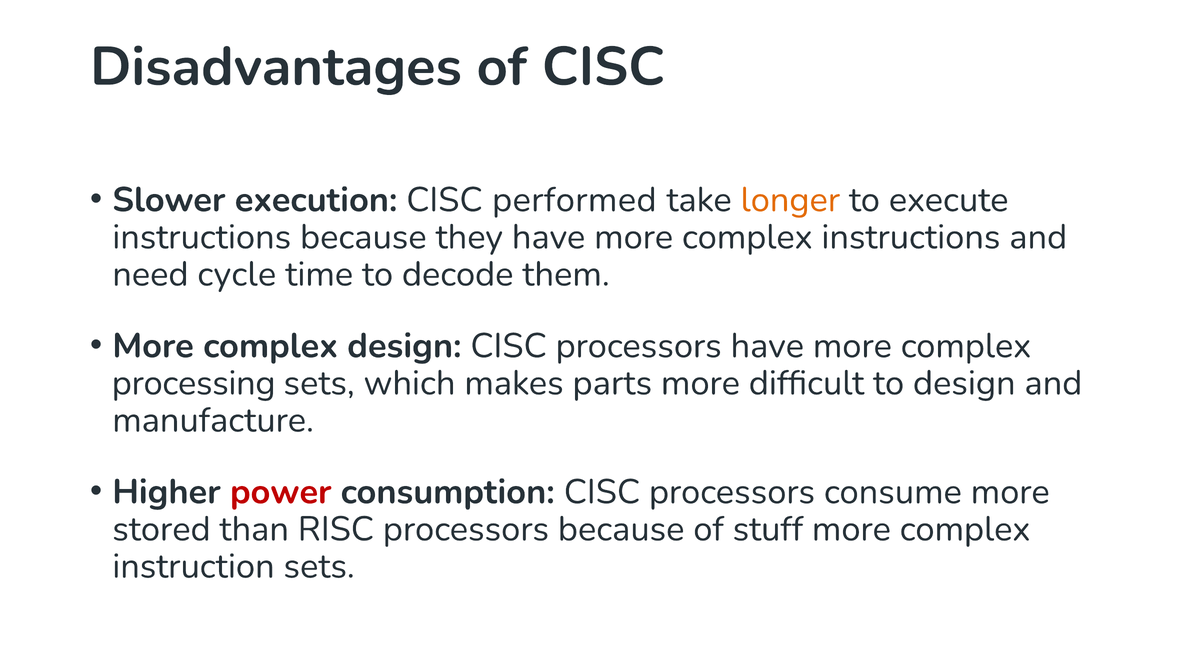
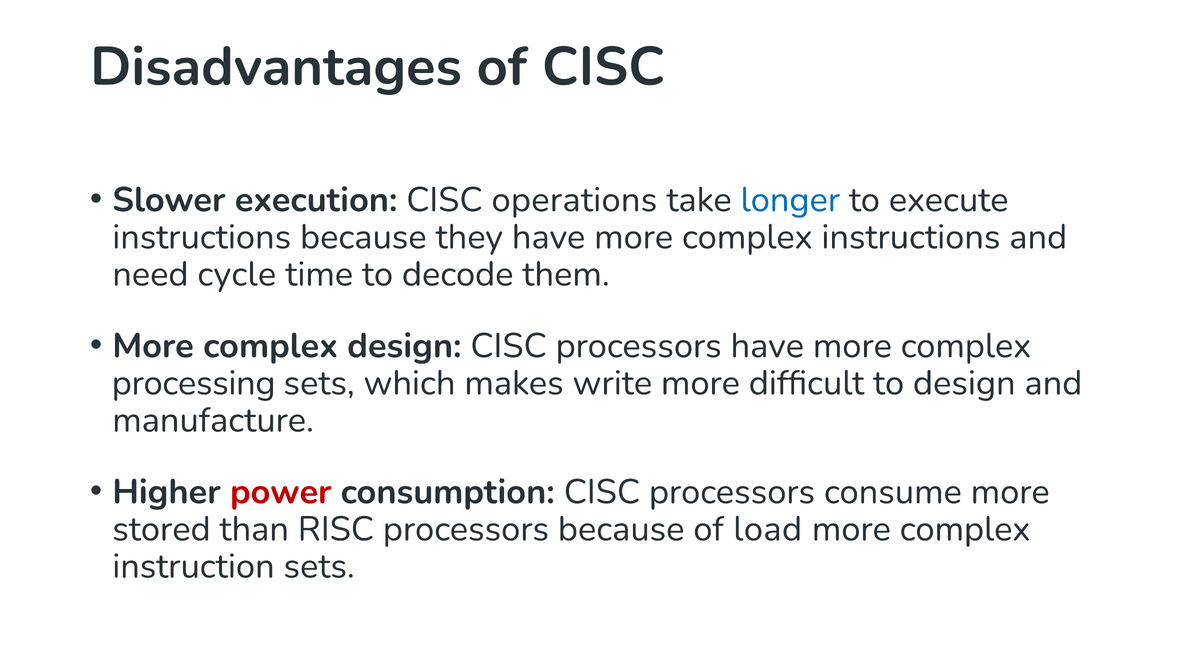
performed: performed -> operations
longer colour: orange -> blue
parts: parts -> write
stuff: stuff -> load
